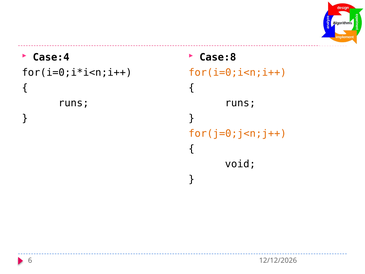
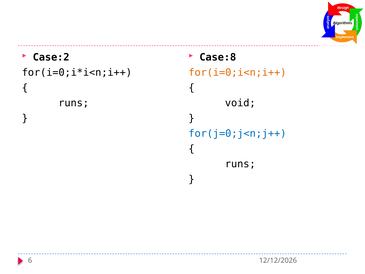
Case:4: Case:4 -> Case:2
runs at (240, 103): runs -> void
for(j=0;j<n;j++ colour: orange -> blue
void at (240, 164): void -> runs
